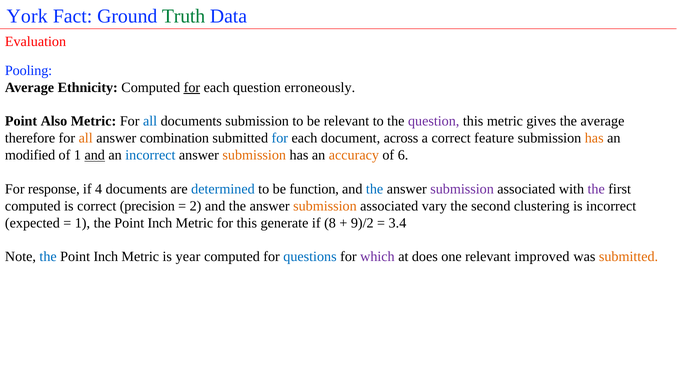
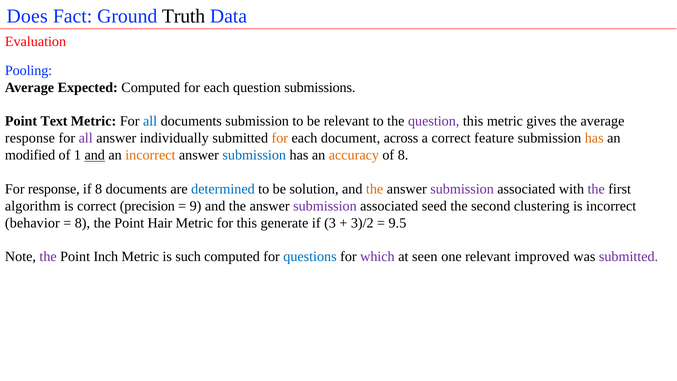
York: York -> Does
Truth colour: green -> black
Ethnicity: Ethnicity -> Expected
for at (192, 87) underline: present -> none
erroneously: erroneously -> submissions
Also: Also -> Text
therefore at (30, 138): therefore -> response
all at (86, 138) colour: orange -> purple
combination: combination -> individually
for at (280, 138) colour: blue -> orange
incorrect at (150, 155) colour: blue -> orange
submission at (254, 155) colour: orange -> blue
of 6: 6 -> 8
if 4: 4 -> 8
function: function -> solution
the at (375, 189) colour: blue -> orange
computed at (33, 206): computed -> algorithm
2: 2 -> 9
submission at (325, 206) colour: orange -> purple
vary: vary -> seed
expected: expected -> behavior
1 at (82, 223): 1 -> 8
Inch at (160, 223): Inch -> Hair
8: 8 -> 3
9)/2: 9)/2 -> 3)/2
3.4: 3.4 -> 9.5
the at (48, 257) colour: blue -> purple
year: year -> such
does: does -> seen
submitted at (629, 257) colour: orange -> purple
